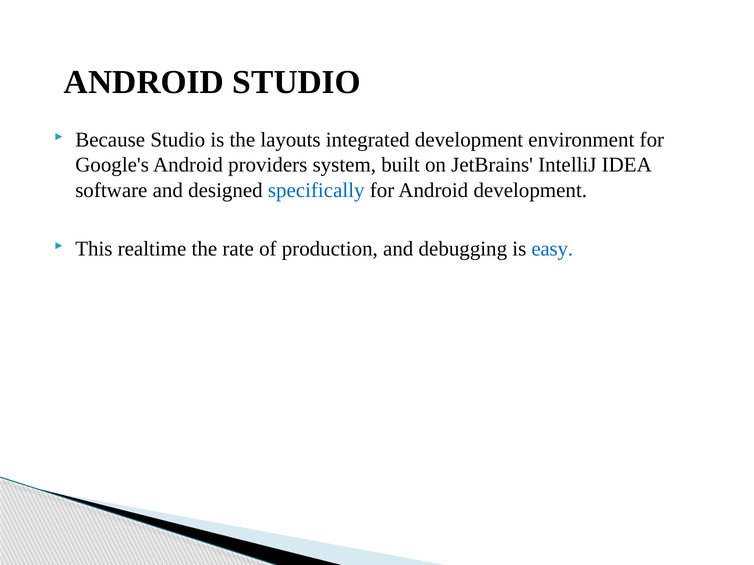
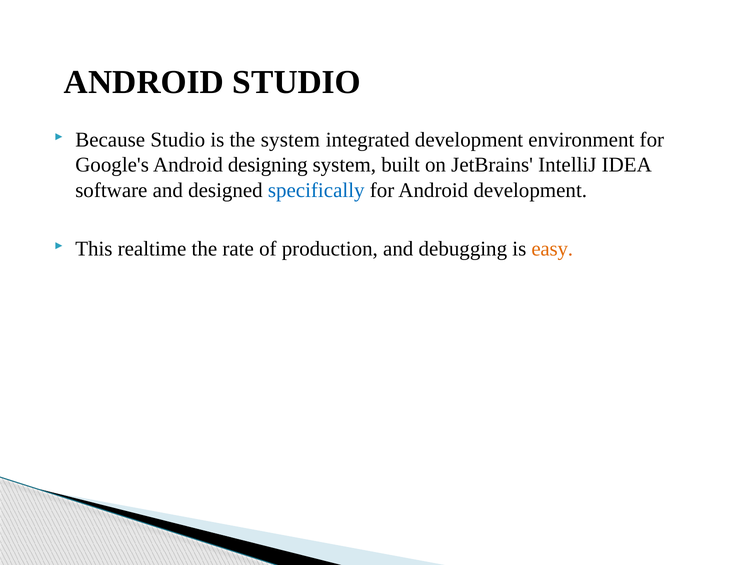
the layouts: layouts -> system
providers: providers -> designing
easy colour: blue -> orange
